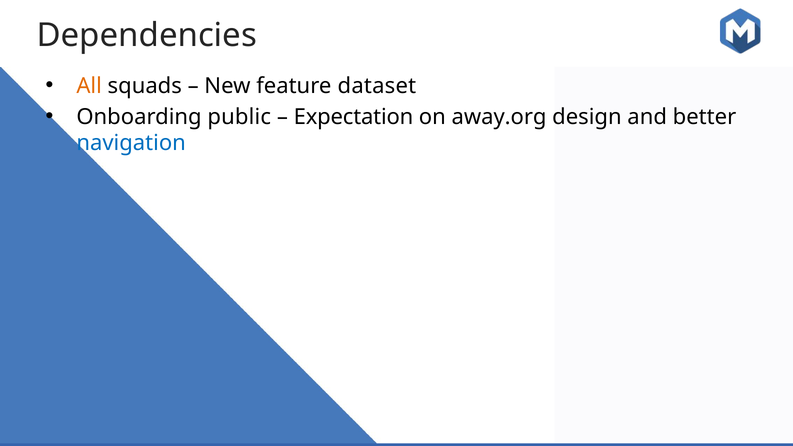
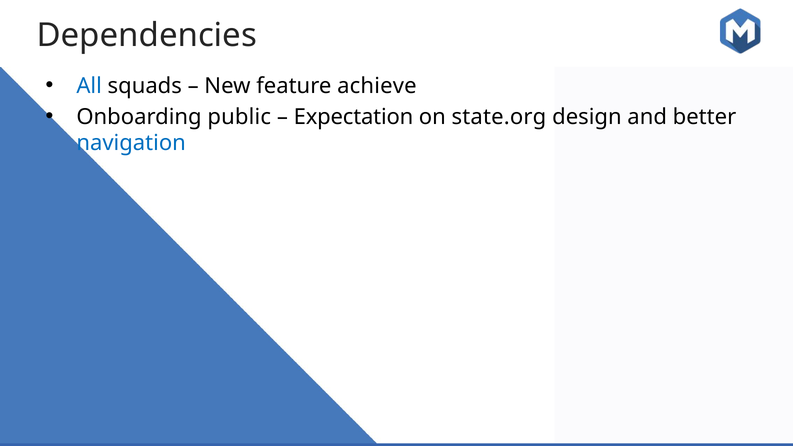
All colour: orange -> blue
dataset: dataset -> achieve
away.org: away.org -> state.org
